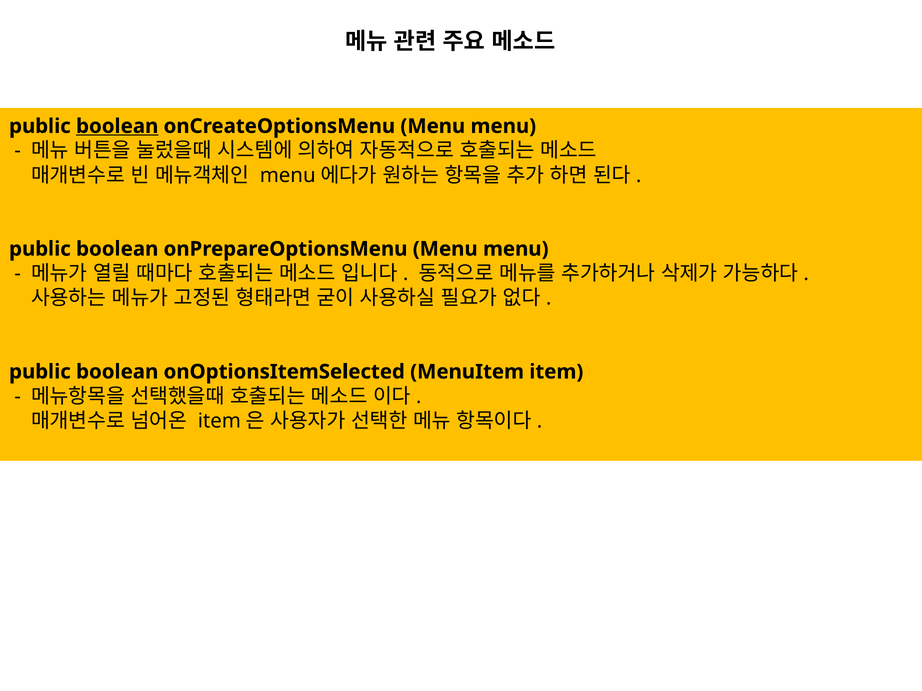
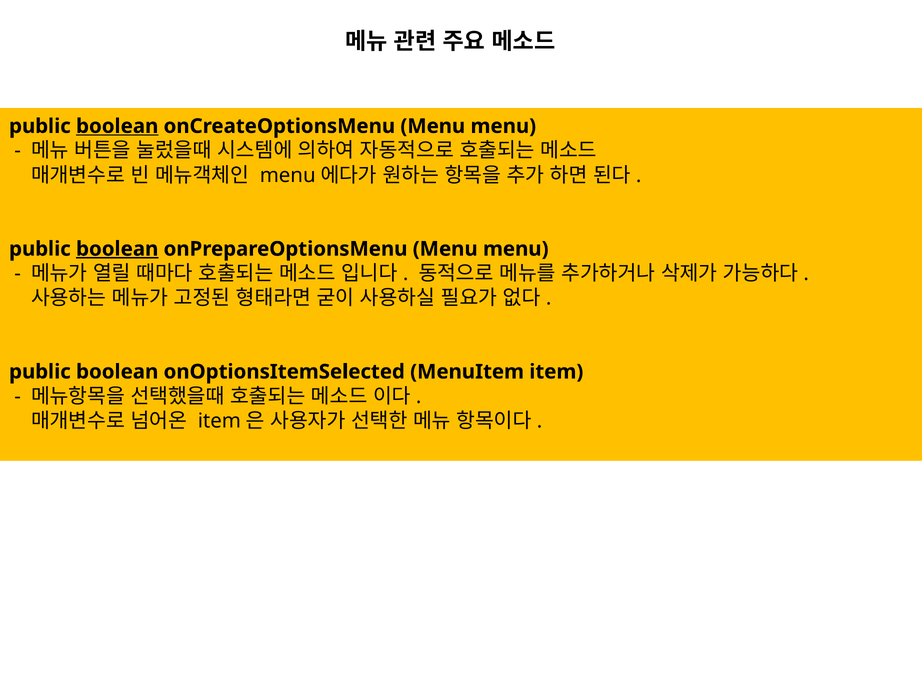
boolean at (117, 249) underline: none -> present
